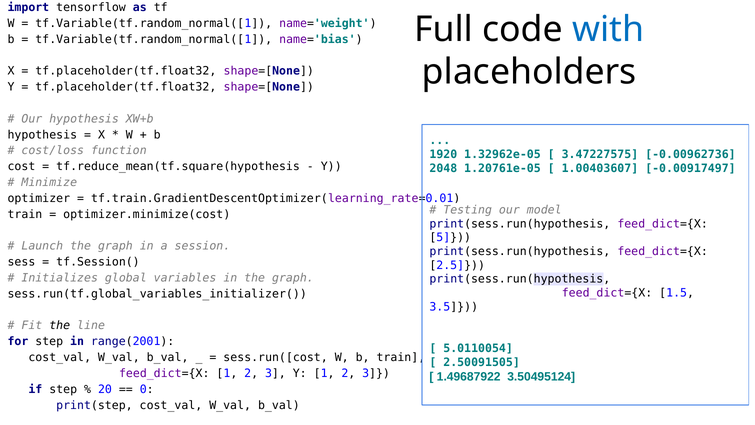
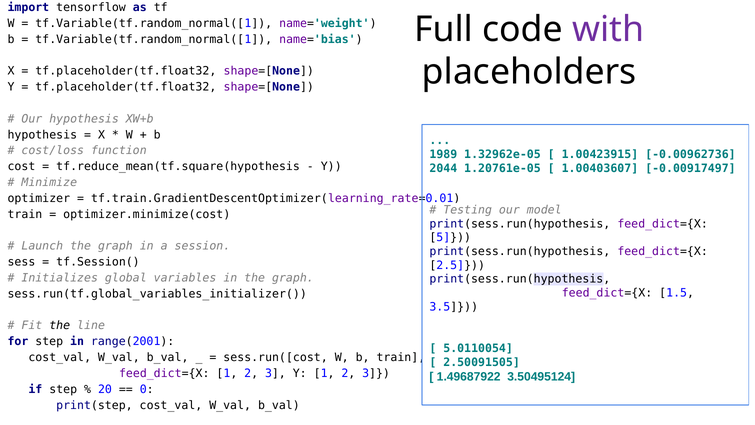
with colour: blue -> purple
1920: 1920 -> 1989
3.47227575: 3.47227575 -> 1.00423915
2048: 2048 -> 2044
